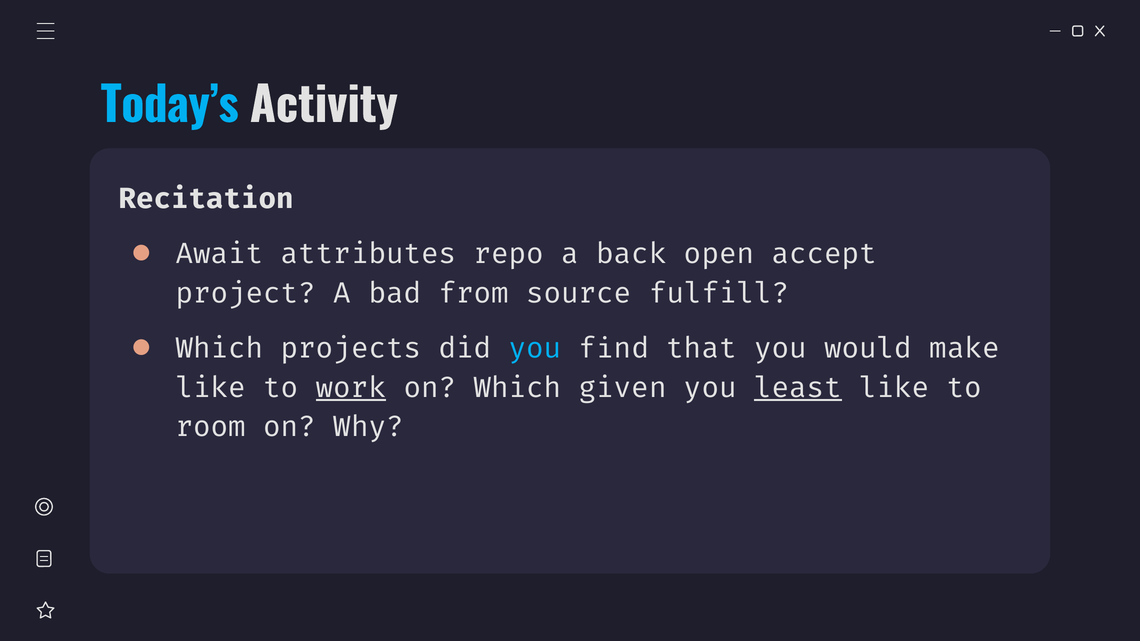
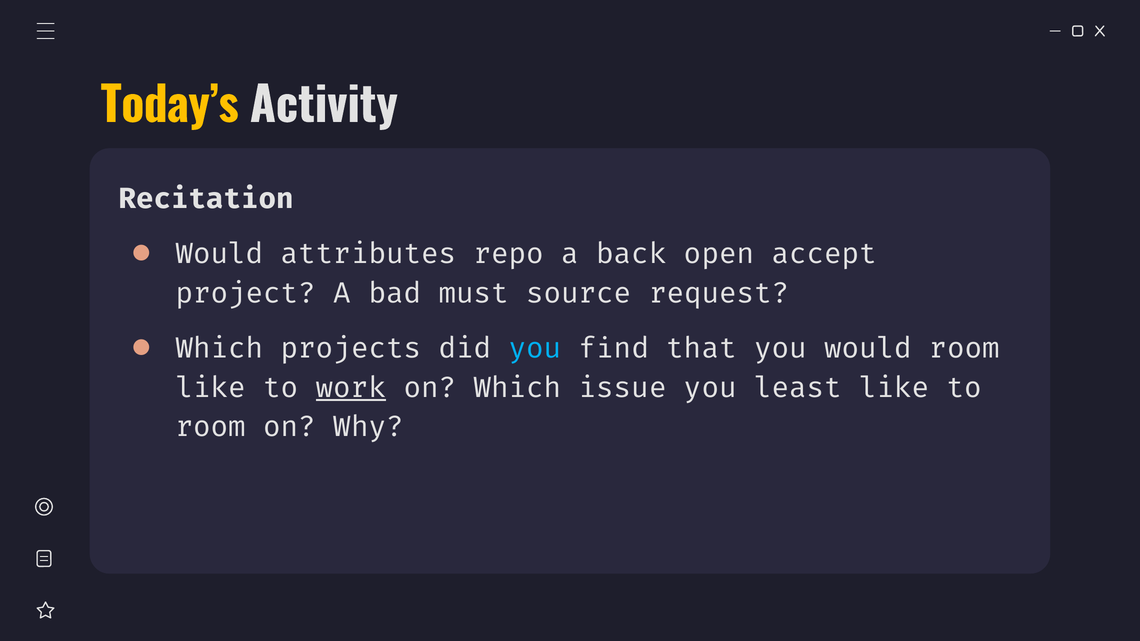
Today’s colour: light blue -> yellow
Await at (220, 254): Await -> Would
from: from -> must
fulfill: fulfill -> request
would make: make -> room
given: given -> issue
least underline: present -> none
